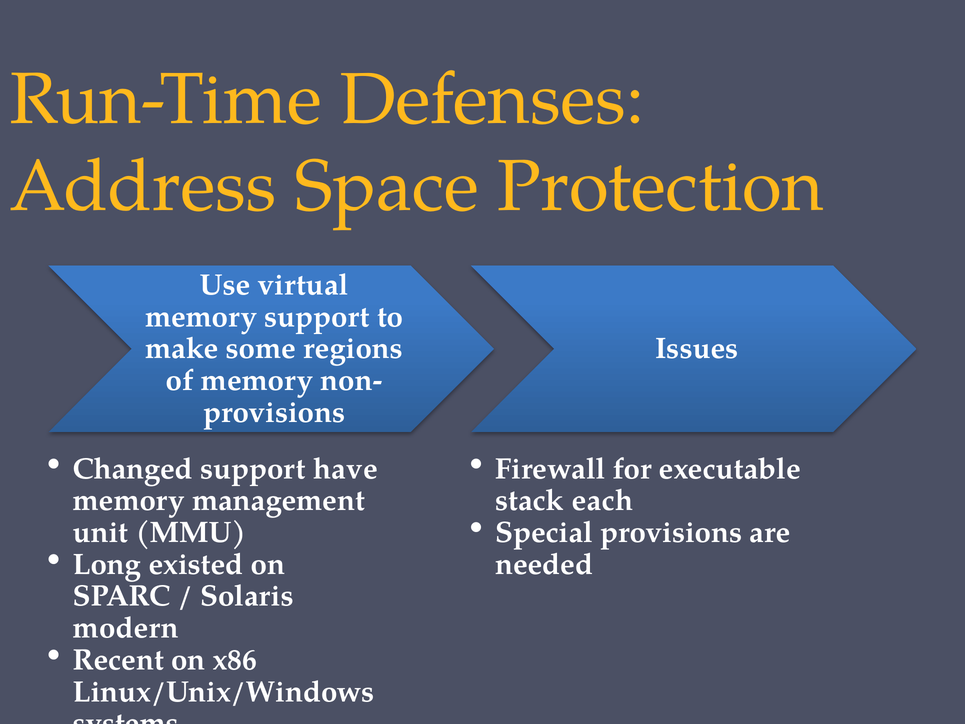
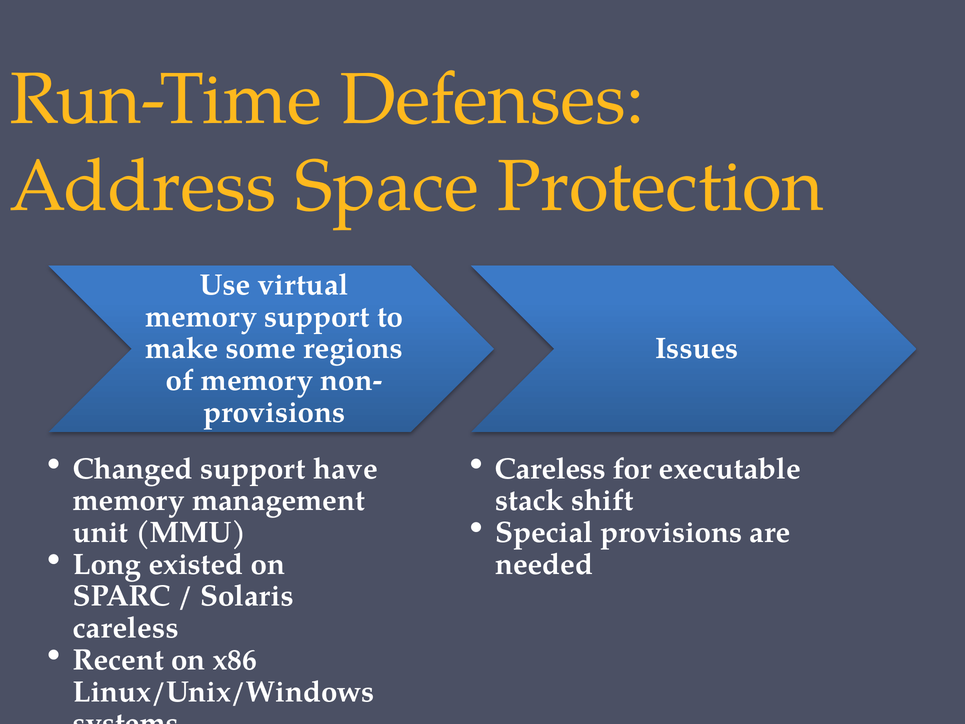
Firewall at (550, 469): Firewall -> Careless
each: each -> shift
modern at (126, 628): modern -> careless
